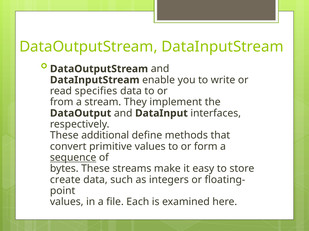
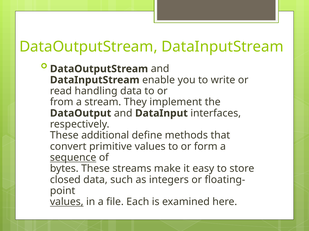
specifies: specifies -> handling
create: create -> closed
values at (67, 203) underline: none -> present
